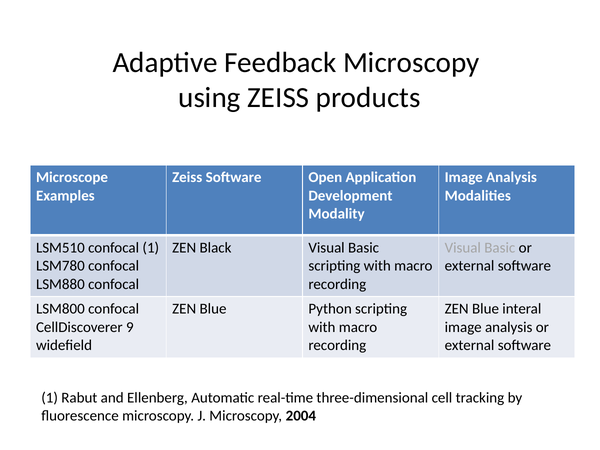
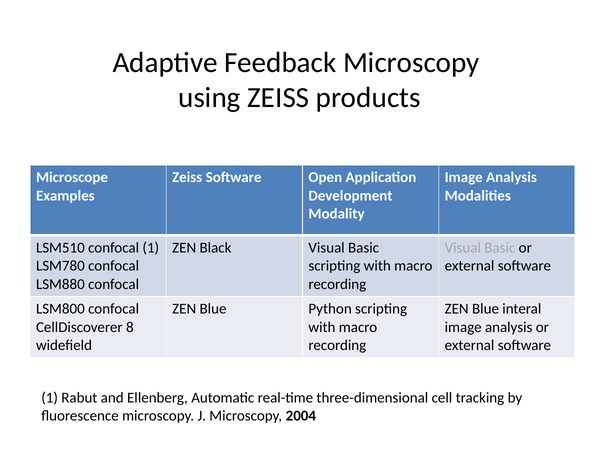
9: 9 -> 8
